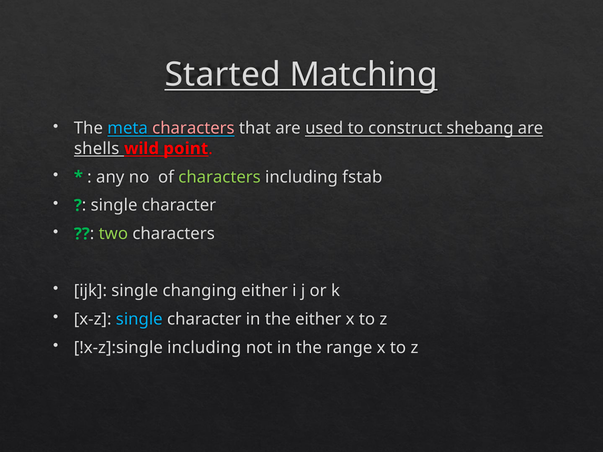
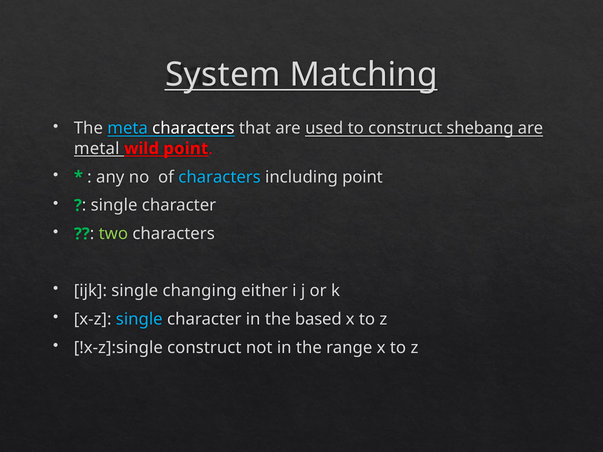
Started: Started -> System
characters at (193, 128) colour: pink -> white
shells: shells -> metal
characters at (220, 177) colour: light green -> light blue
including fstab: fstab -> point
the either: either -> based
!x-z]:single including: including -> construct
